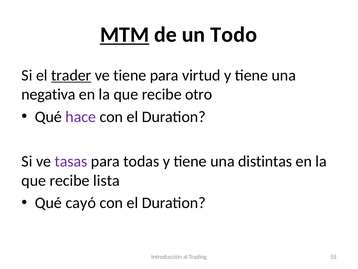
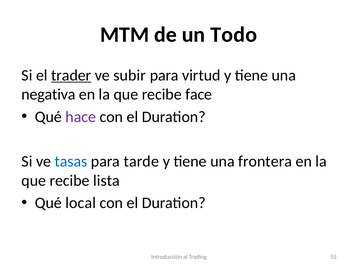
MTM underline: present -> none
ve tiene: tiene -> subir
otro: otro -> face
tasas colour: purple -> blue
todas: todas -> tarde
distintas: distintas -> frontera
cayó: cayó -> local
